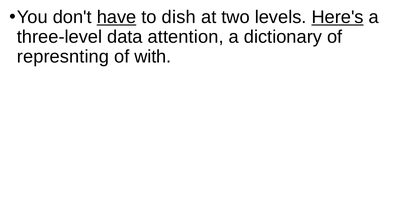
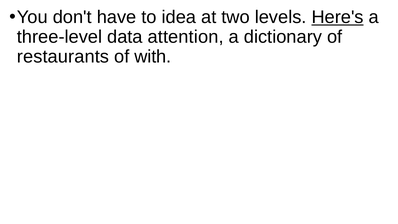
have underline: present -> none
dish: dish -> idea
represnting: represnting -> restaurants
